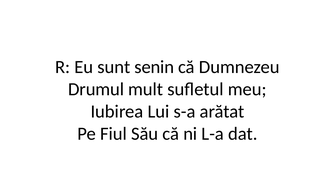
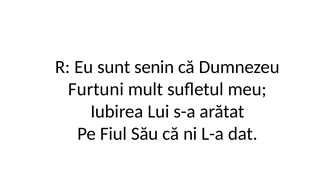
Drumul: Drumul -> Furtuni
